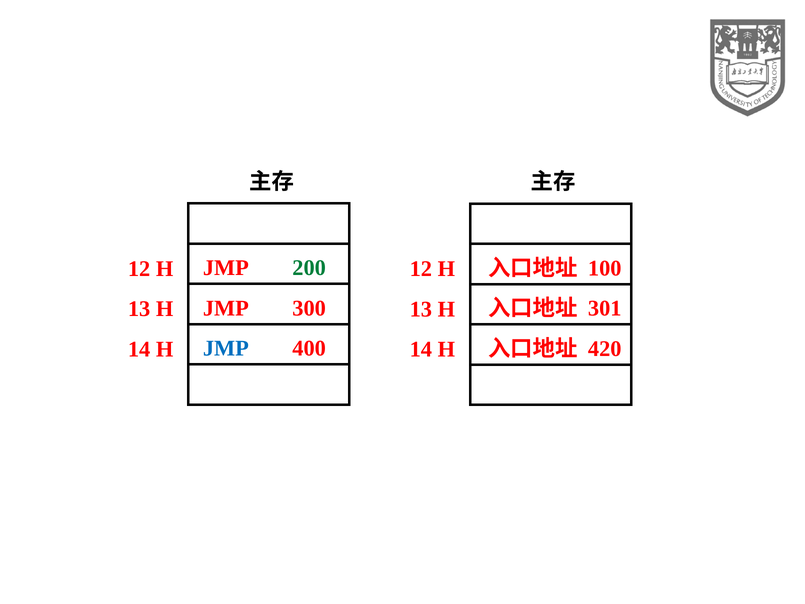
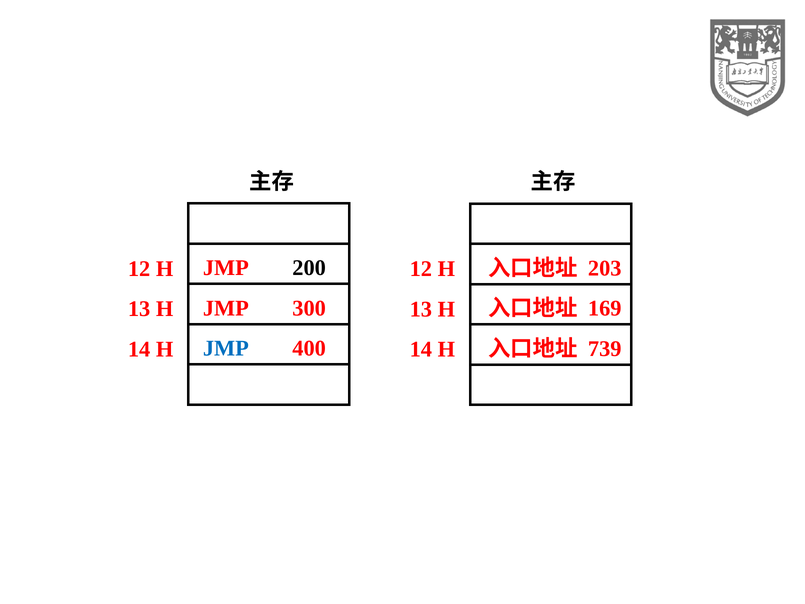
200 colour: green -> black
100: 100 -> 203
301: 301 -> 169
420: 420 -> 739
